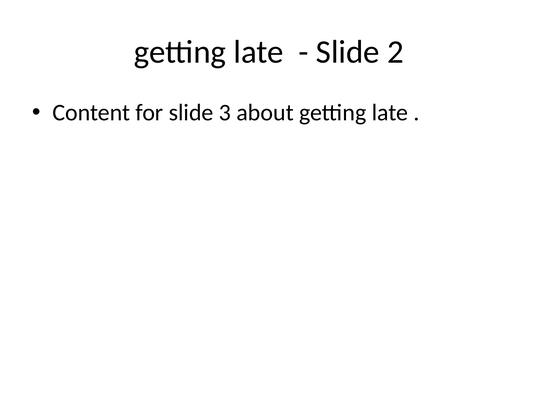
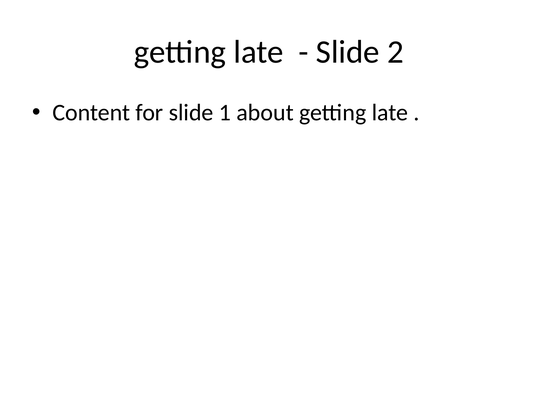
3: 3 -> 1
